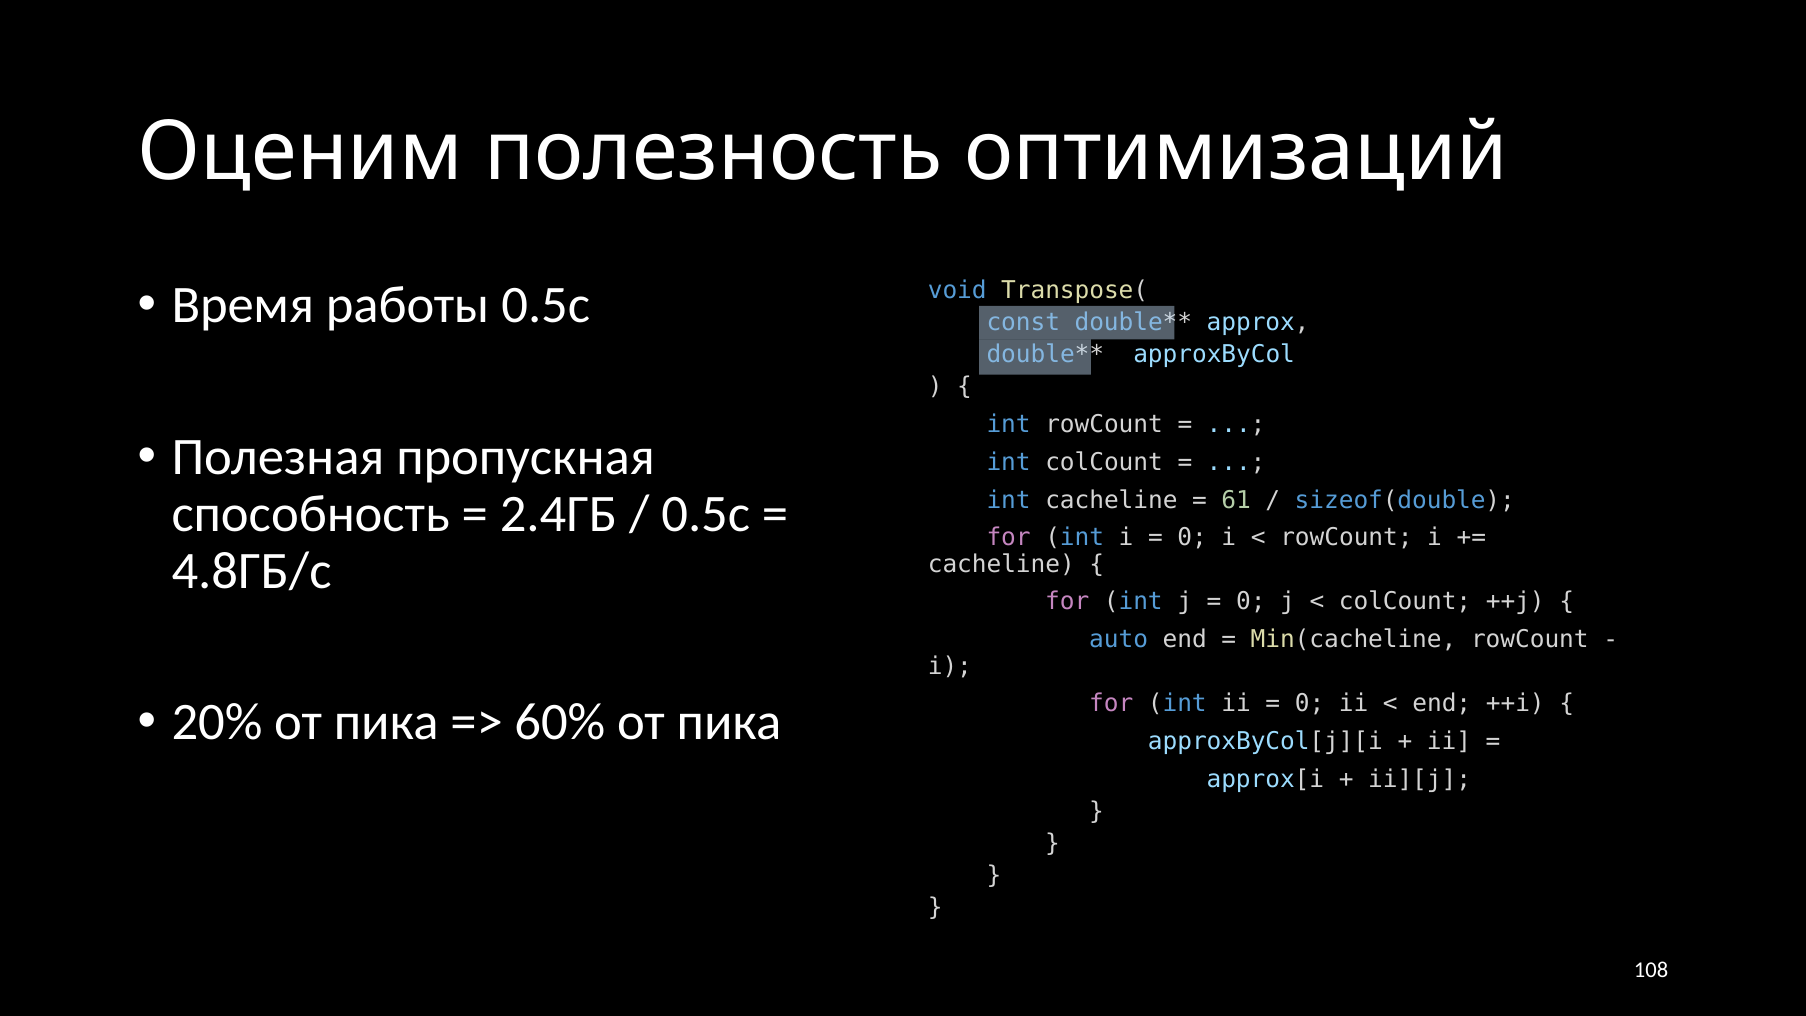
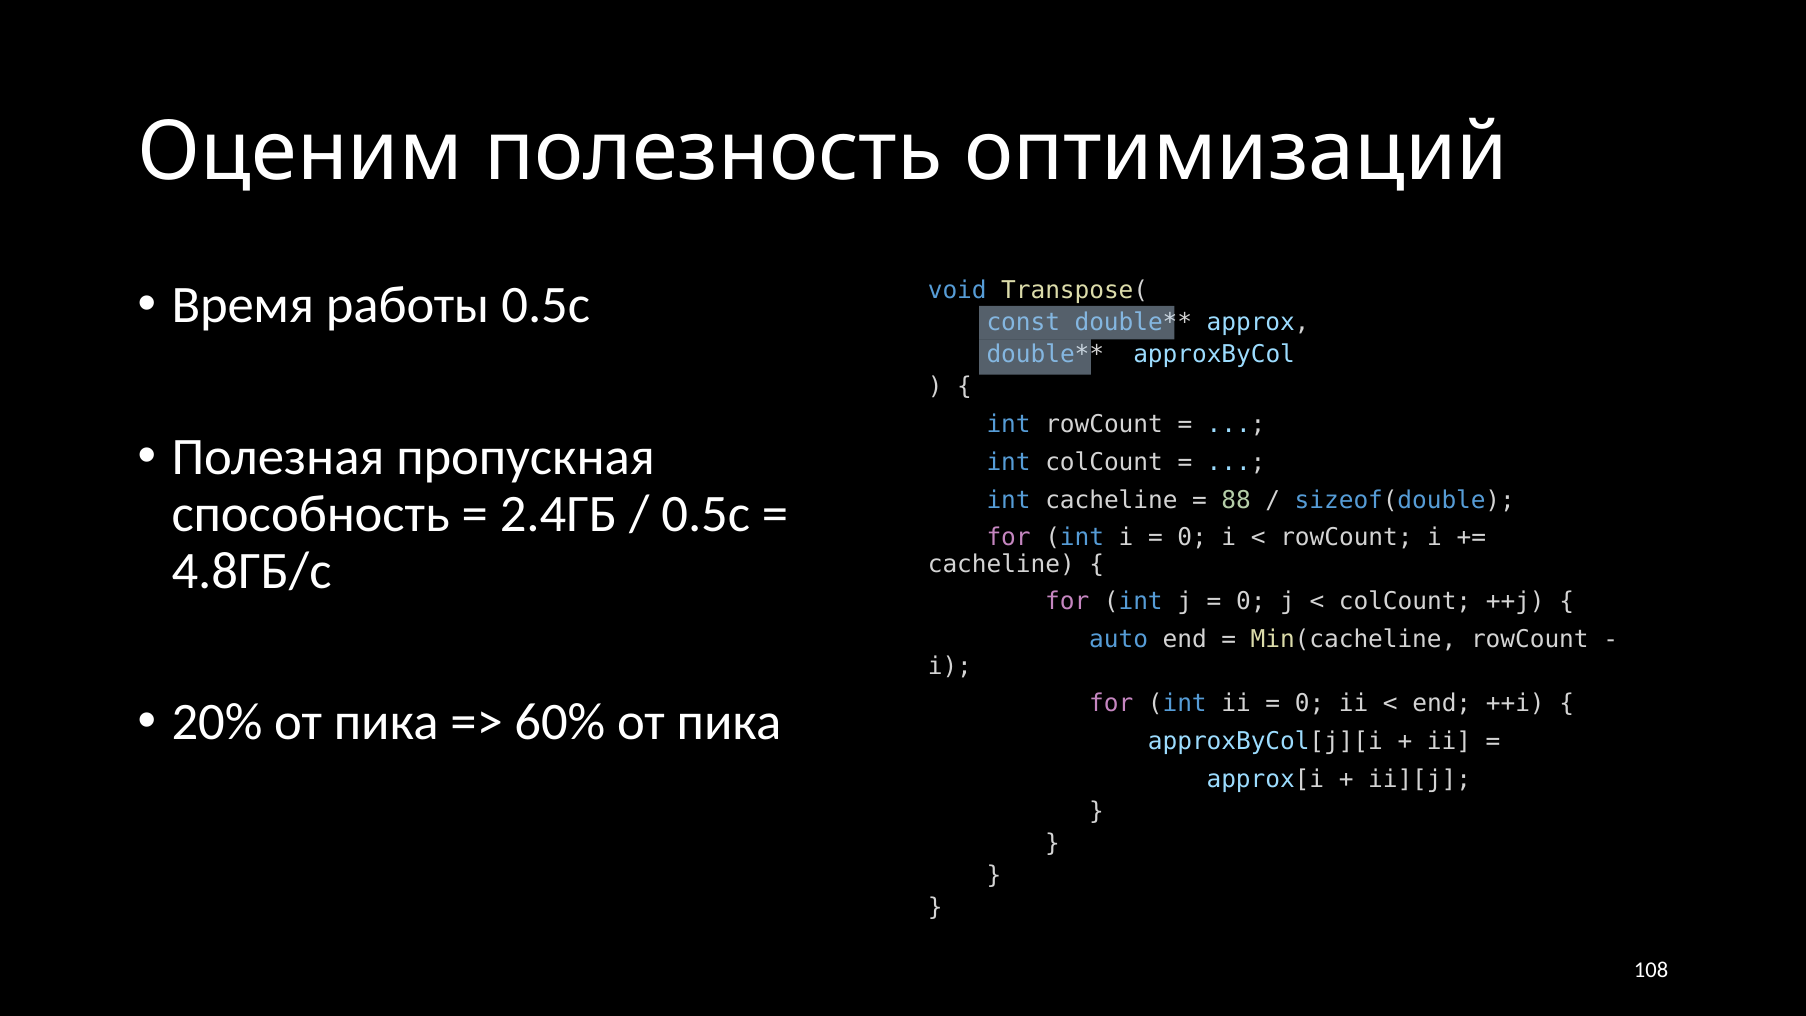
61: 61 -> 88
